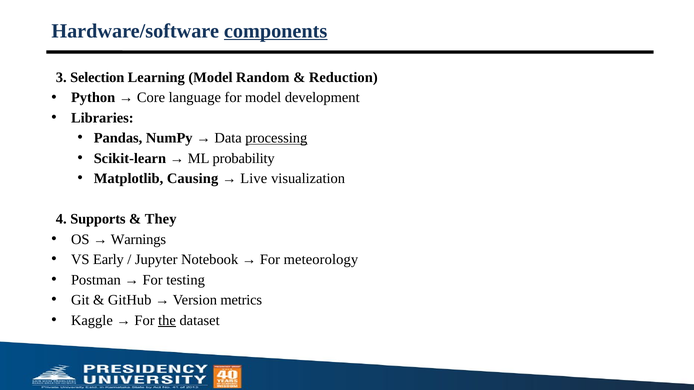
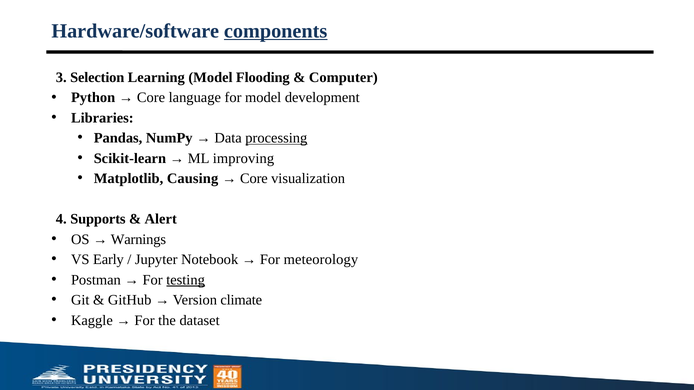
Random: Random -> Flooding
Reduction: Reduction -> Computer
probability: probability -> improving
Live at (254, 179): Live -> Core
They: They -> Alert
testing underline: none -> present
metrics: metrics -> climate
the underline: present -> none
